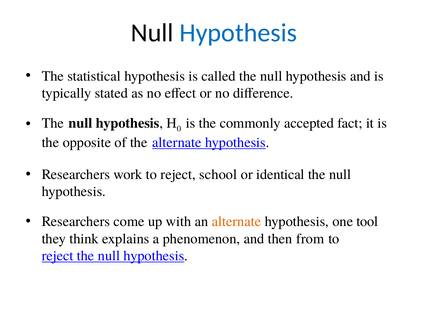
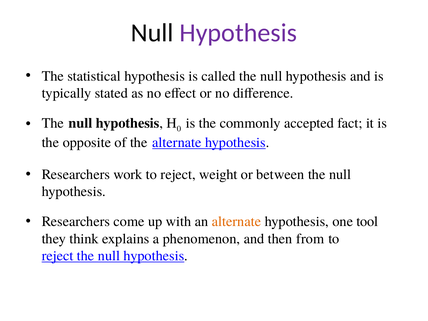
Hypothesis at (238, 33) colour: blue -> purple
school: school -> weight
identical: identical -> between
